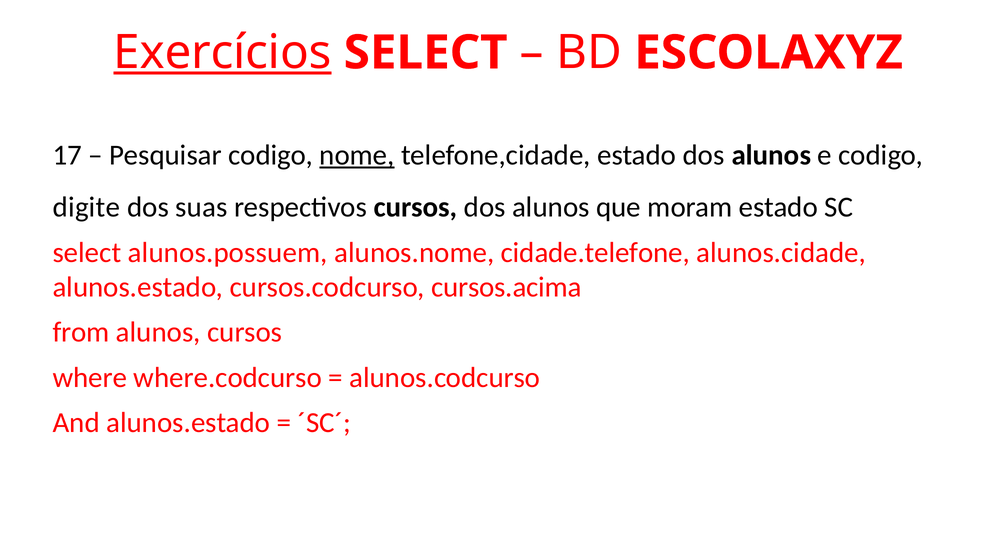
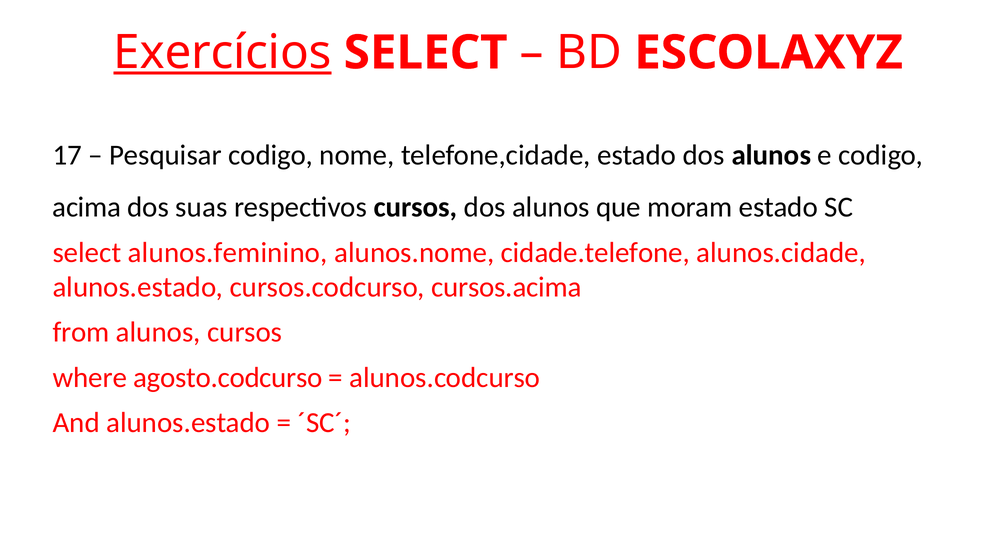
nome underline: present -> none
digite: digite -> acima
alunos.possuem: alunos.possuem -> alunos.feminino
where.codcurso: where.codcurso -> agosto.codcurso
